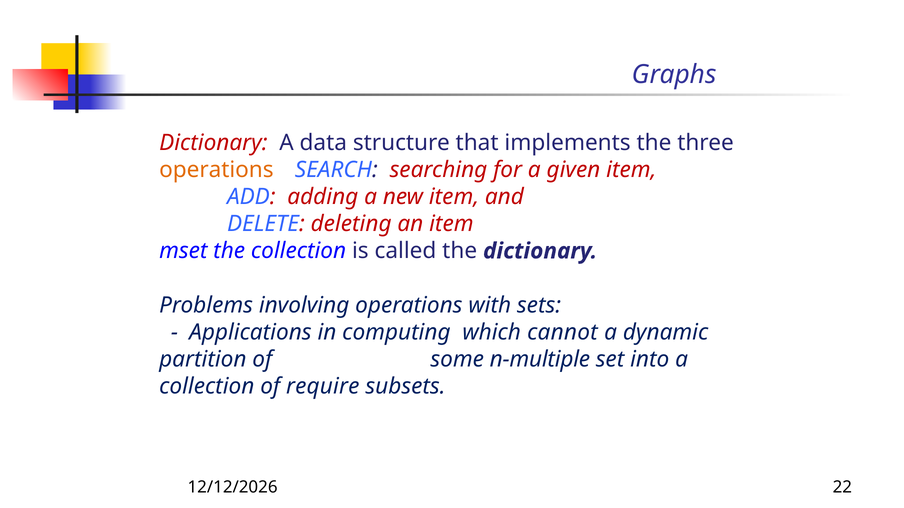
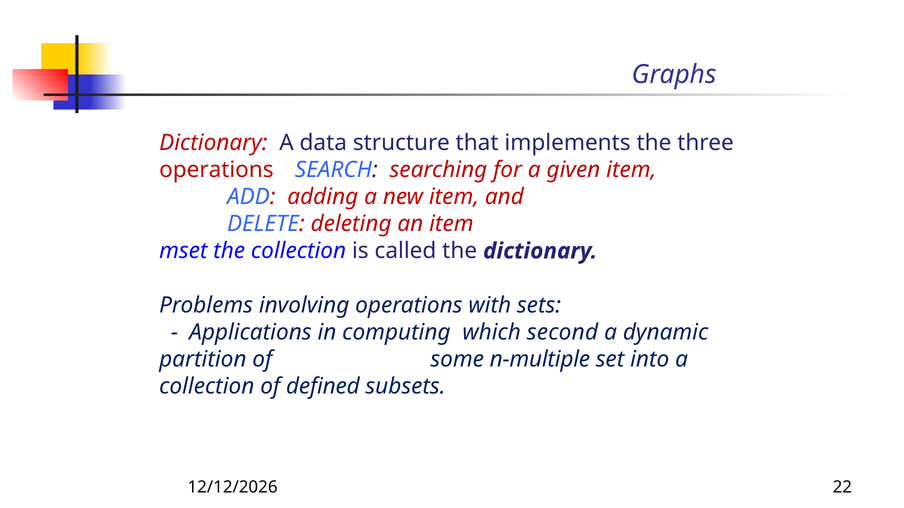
operations at (216, 170) colour: orange -> red
cannot: cannot -> second
require: require -> defined
